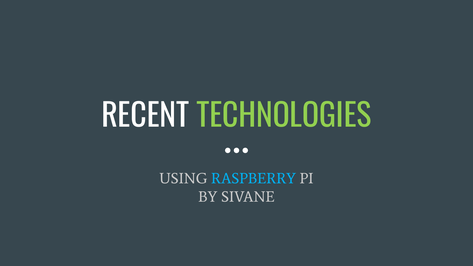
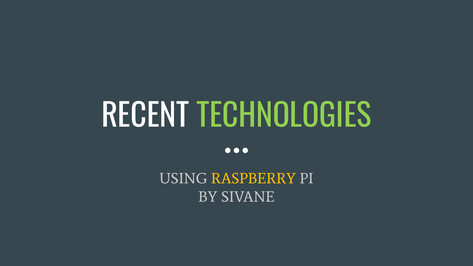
RASPBERRY colour: light blue -> yellow
